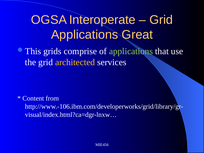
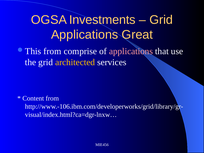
Interoperate: Interoperate -> Investments
grids at (52, 51): grids -> from
applications at (131, 51) colour: light green -> pink
